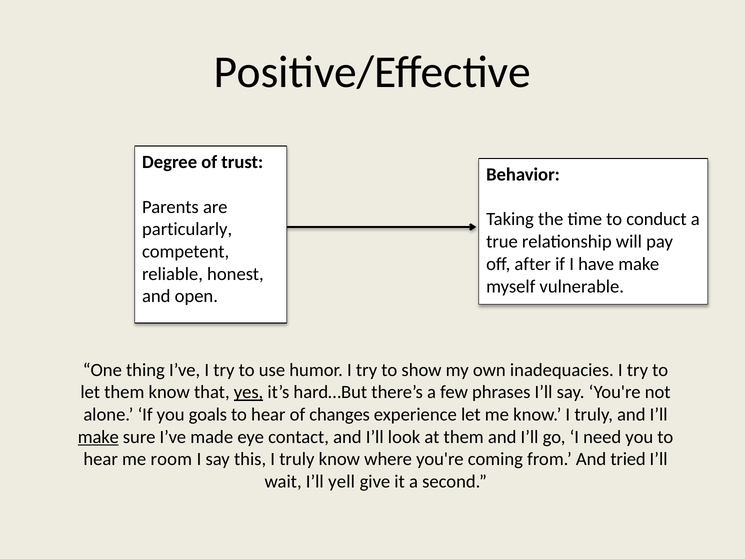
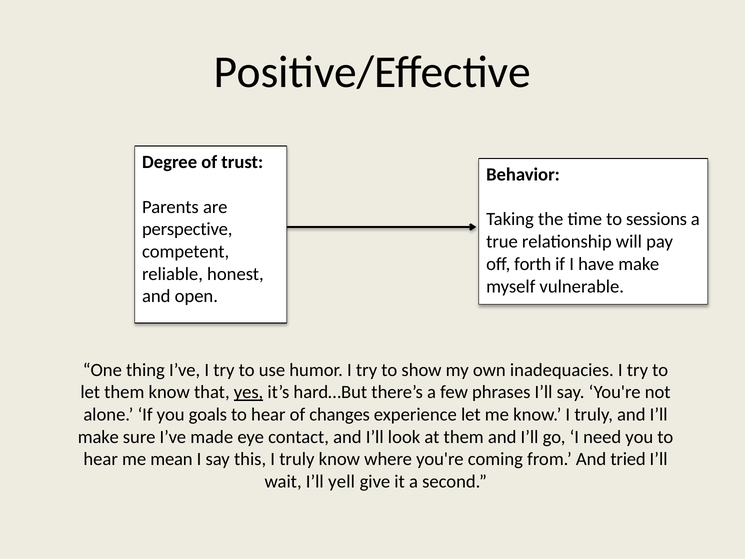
conduct: conduct -> sessions
particularly: particularly -> perspective
after: after -> forth
make at (98, 437) underline: present -> none
room: room -> mean
